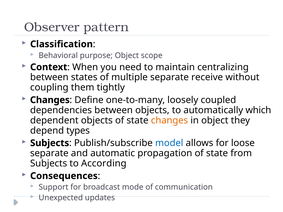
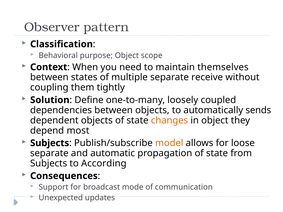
centralizing: centralizing -> themselves
Changes at (50, 100): Changes -> Solution
which: which -> sends
types: types -> most
model colour: blue -> orange
